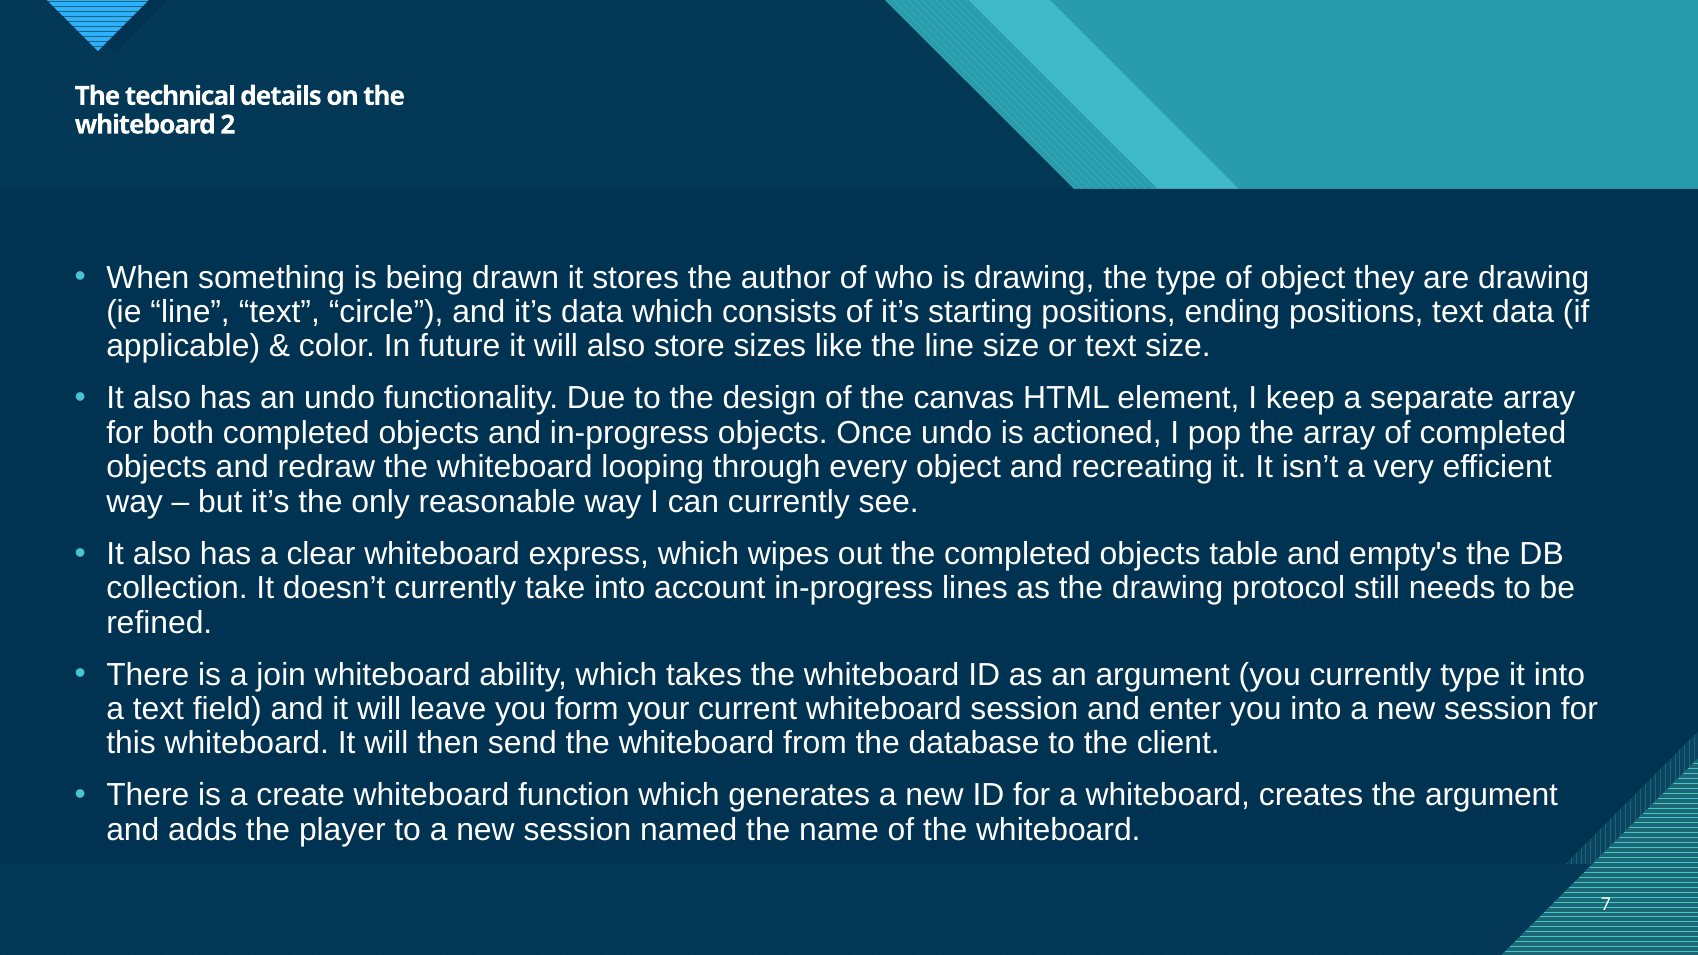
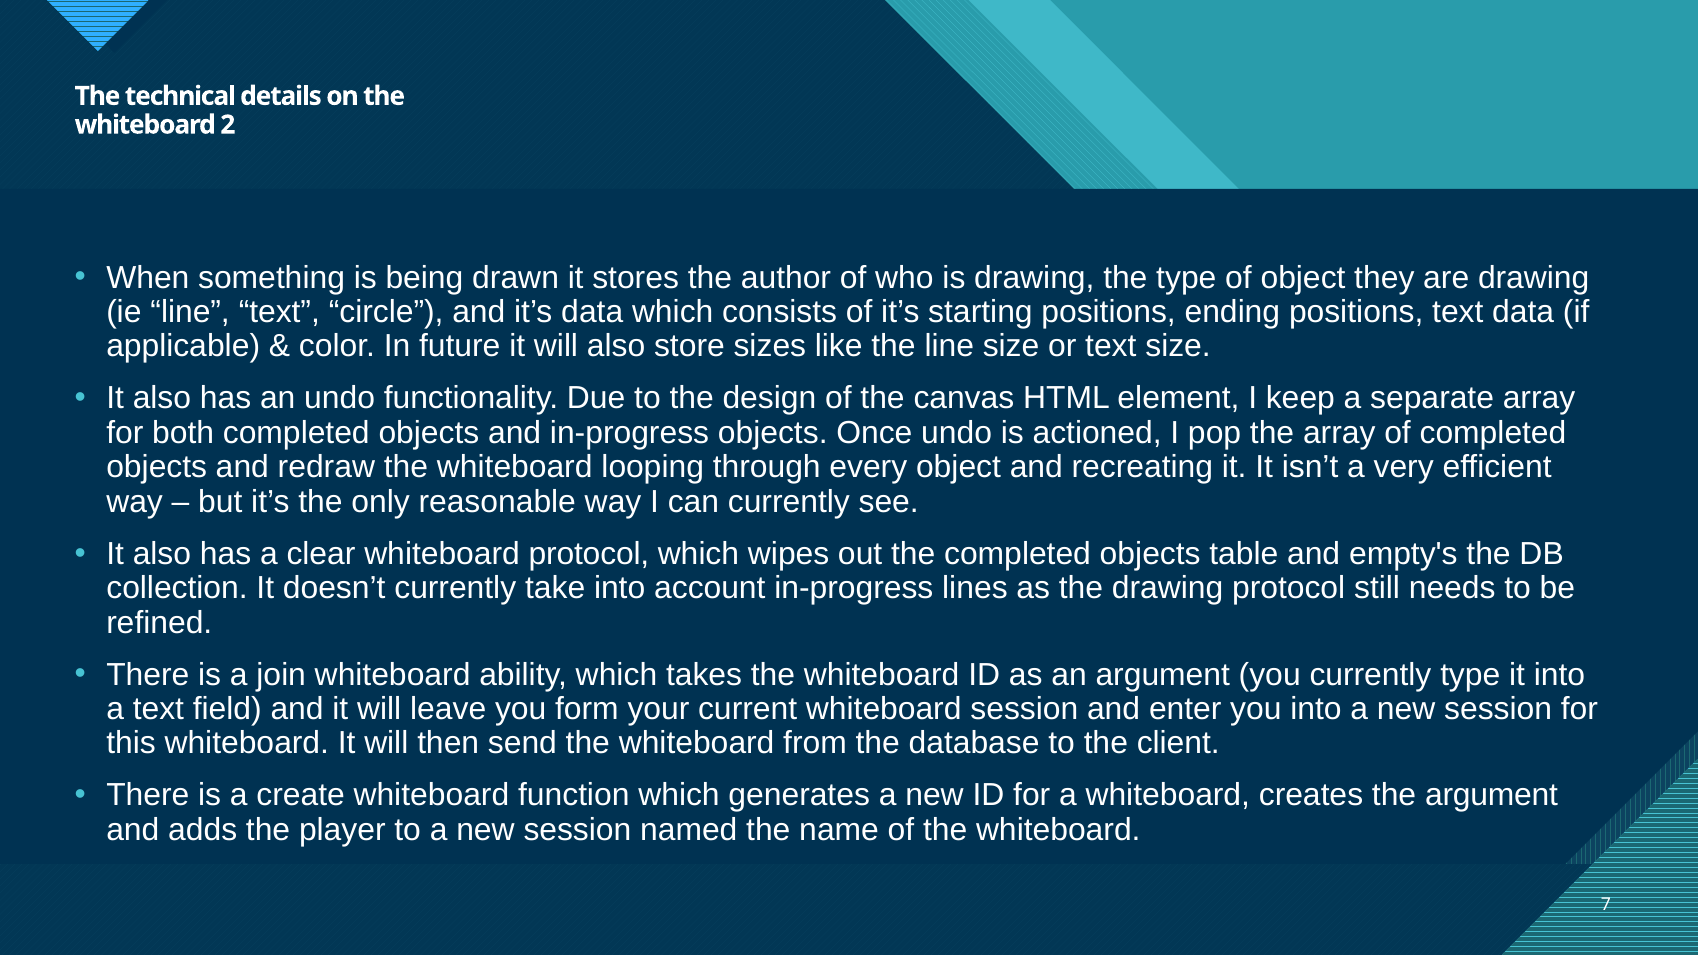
whiteboard express: express -> protocol
